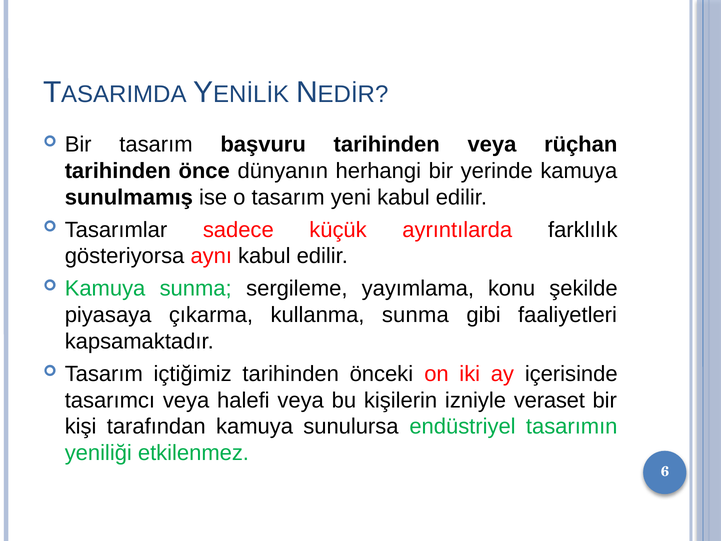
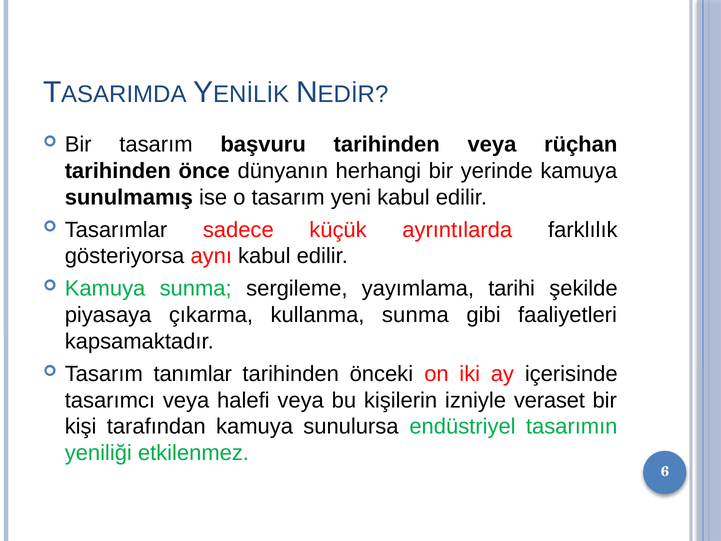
konu: konu -> tarihi
içtiğimiz: içtiğimiz -> tanımlar
